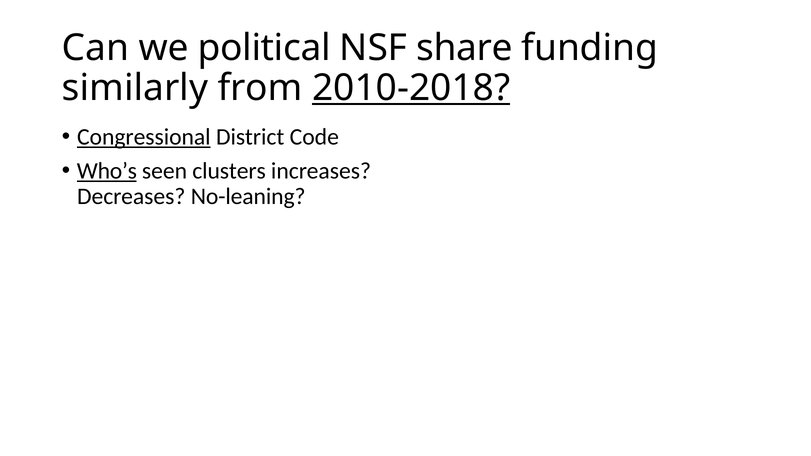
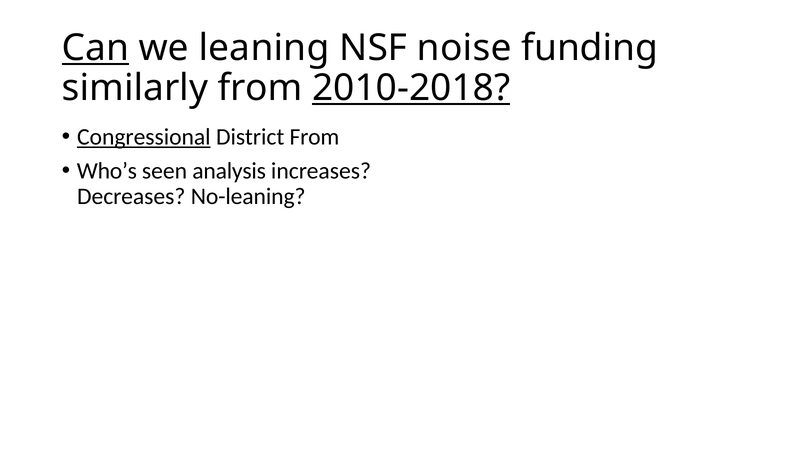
Can underline: none -> present
political: political -> leaning
share: share -> noise
District Code: Code -> From
Who’s underline: present -> none
clusters: clusters -> analysis
